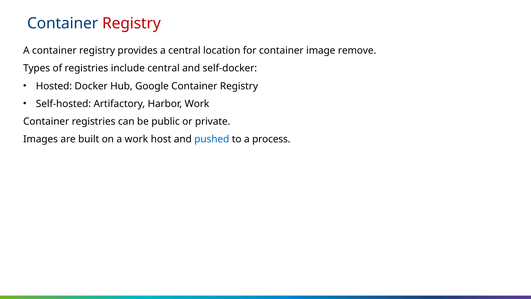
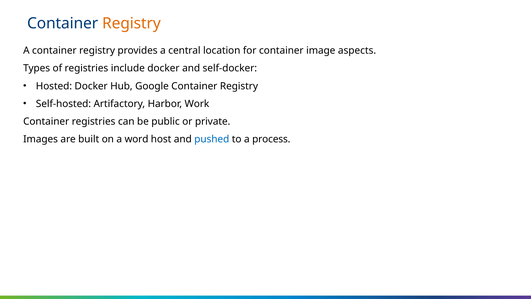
Registry at (131, 23) colour: red -> orange
remove: remove -> aspects
include central: central -> docker
a work: work -> word
